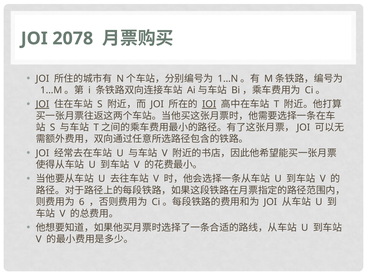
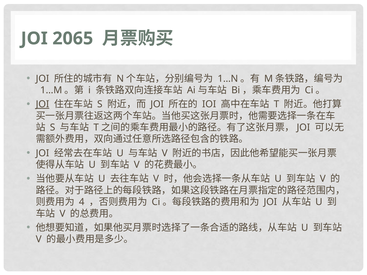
2078: 2078 -> 2065
IOI underline: present -> none
6: 6 -> 4
